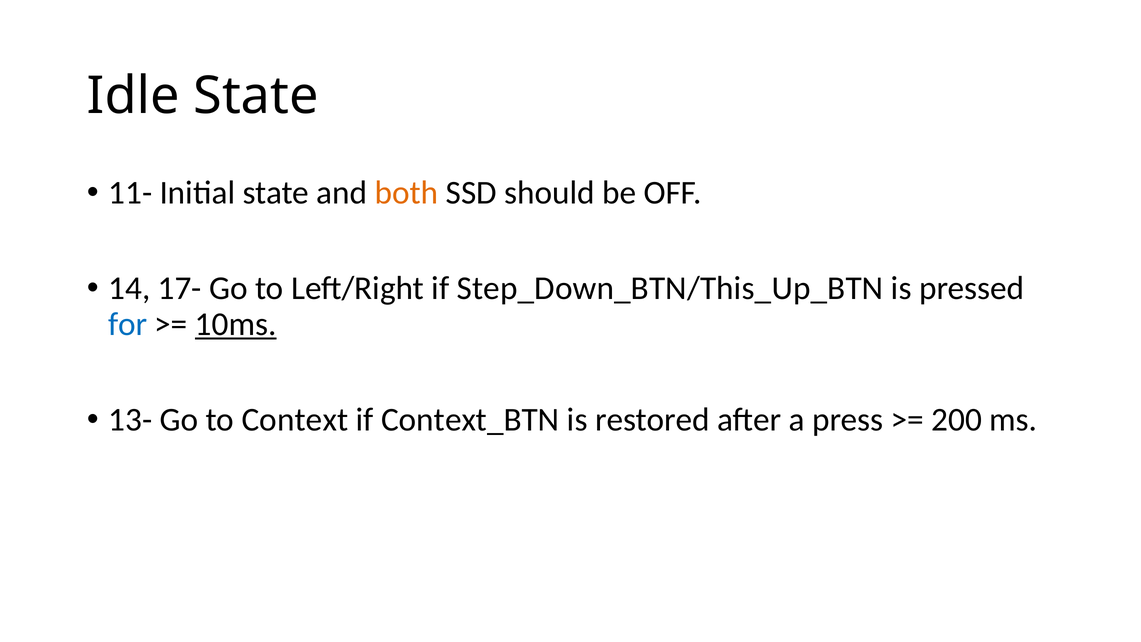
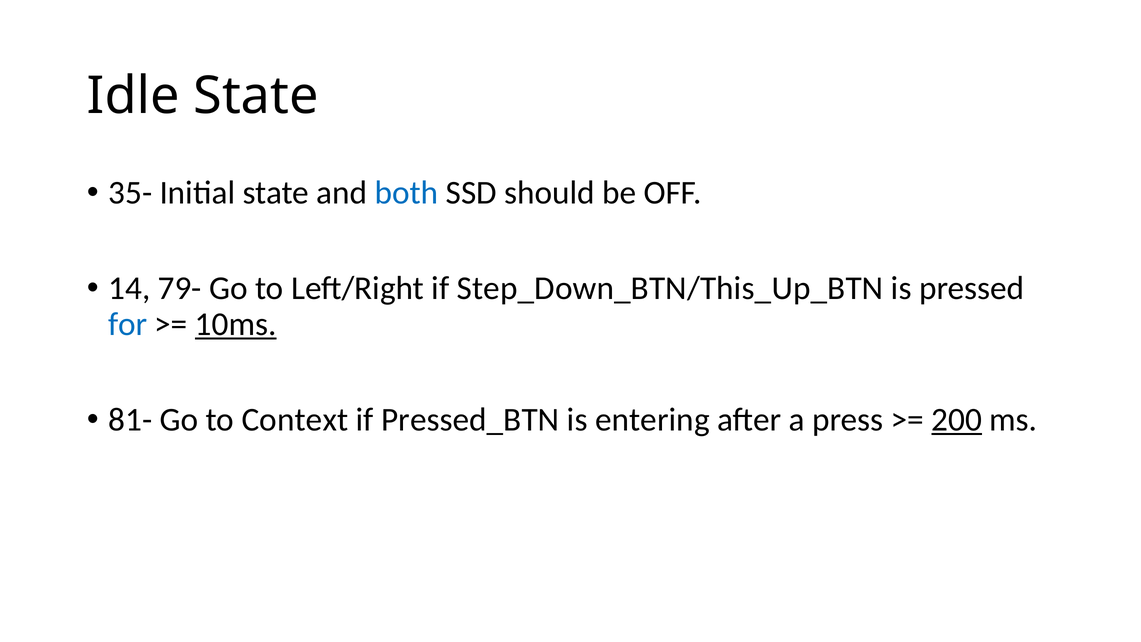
11-: 11- -> 35-
both colour: orange -> blue
17-: 17- -> 79-
13-: 13- -> 81-
Context_BTN: Context_BTN -> Pressed_BTN
restored: restored -> entering
200 underline: none -> present
